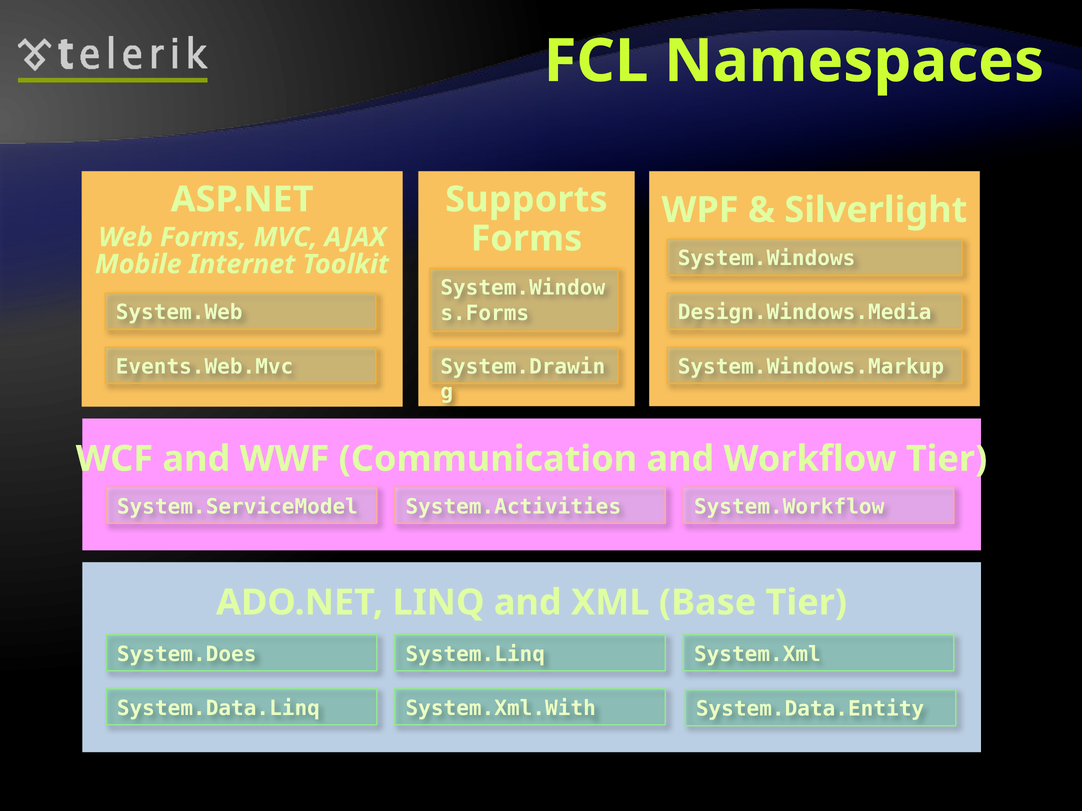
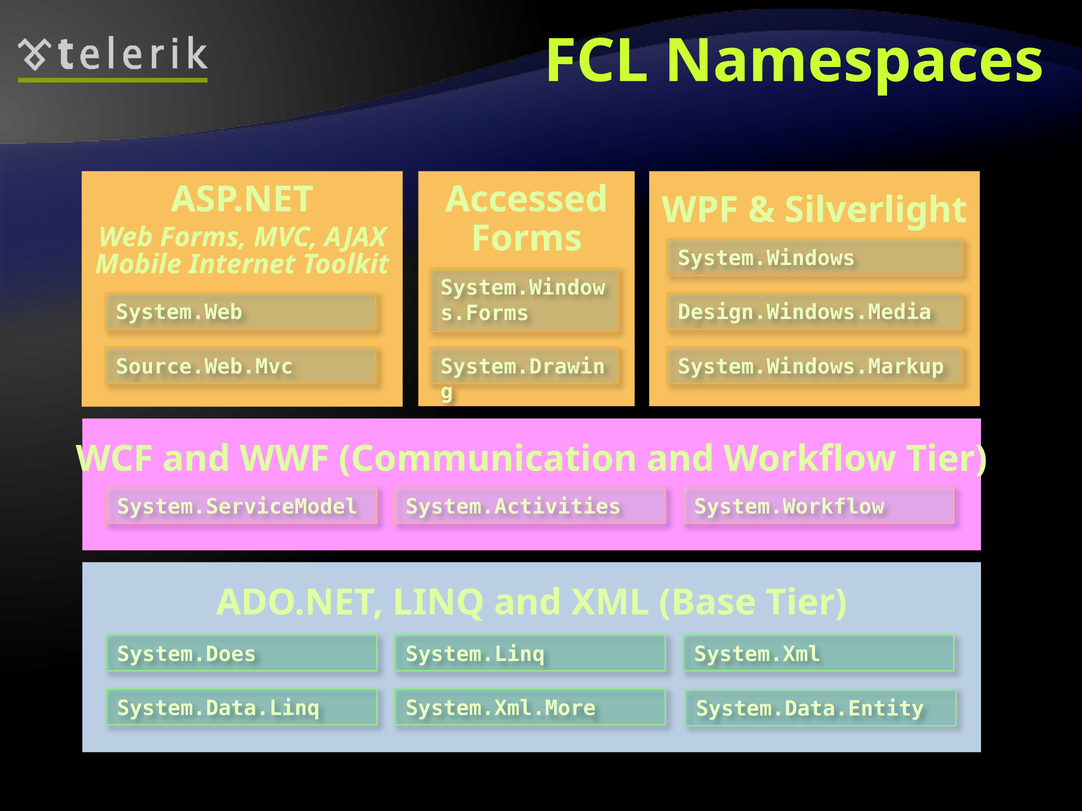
Supports: Supports -> Accessed
Events.Web.Mvc: Events.Web.Mvc -> Source.Web.Mvc
System.Xml.With: System.Xml.With -> System.Xml.More
